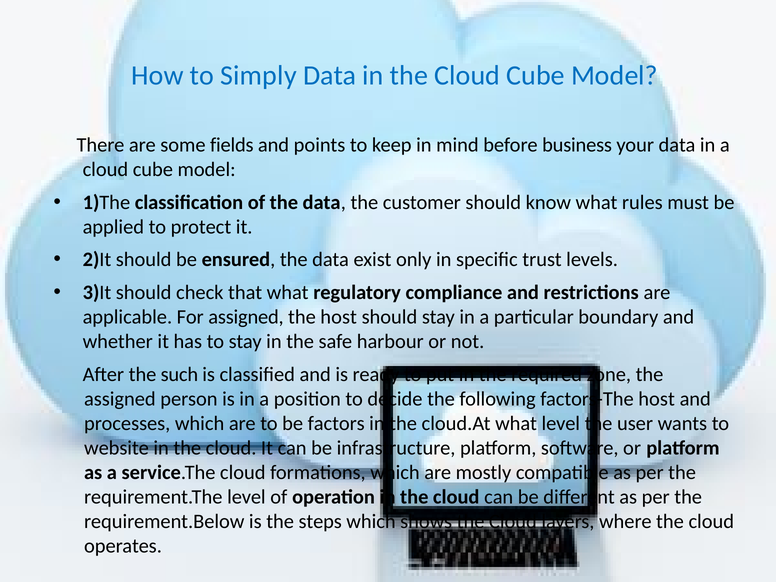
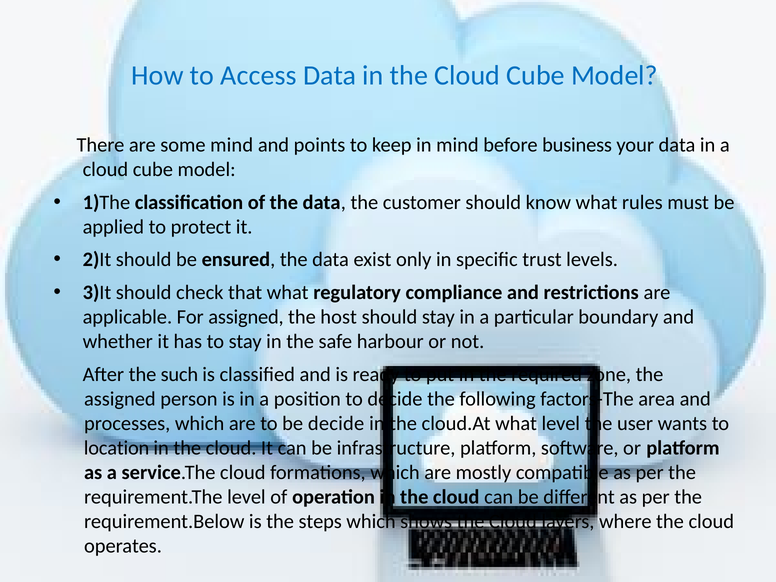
Simply: Simply -> Access
some fields: fields -> mind
factors-The host: host -> area
be factors: factors -> decide
website: website -> location
